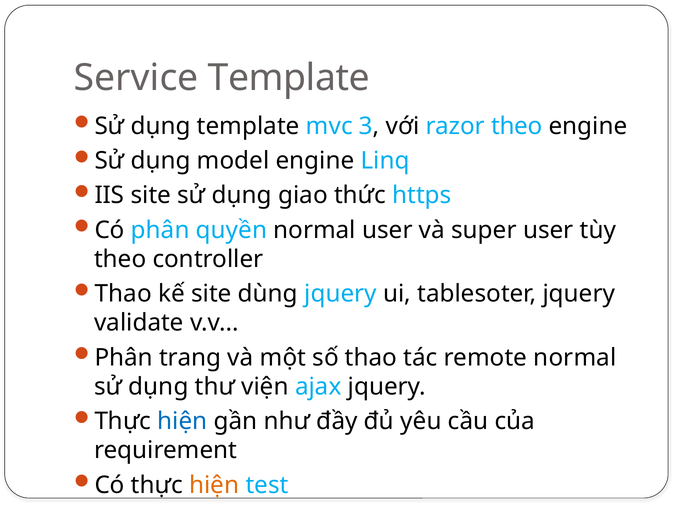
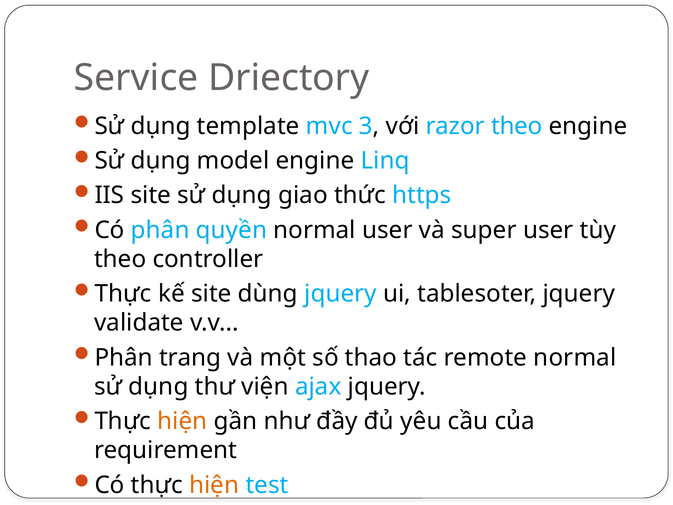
Service Template: Template -> Driectory
Thao at (123, 294): Thao -> Thực
hiện at (182, 421) colour: blue -> orange
